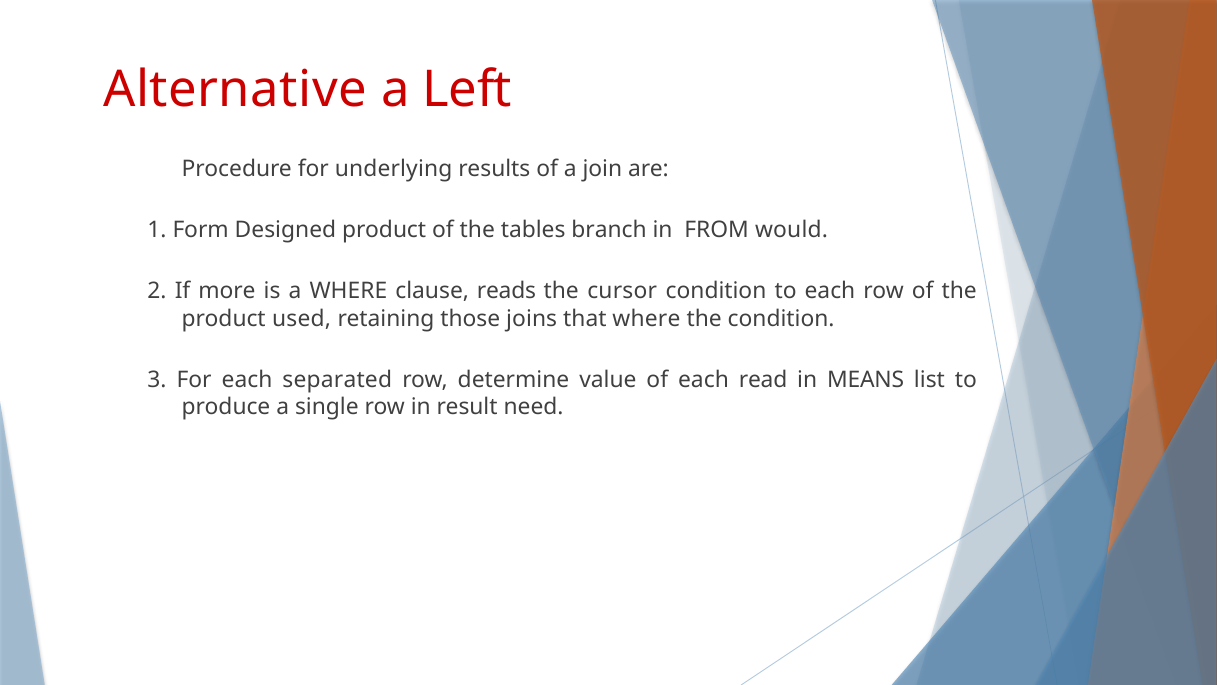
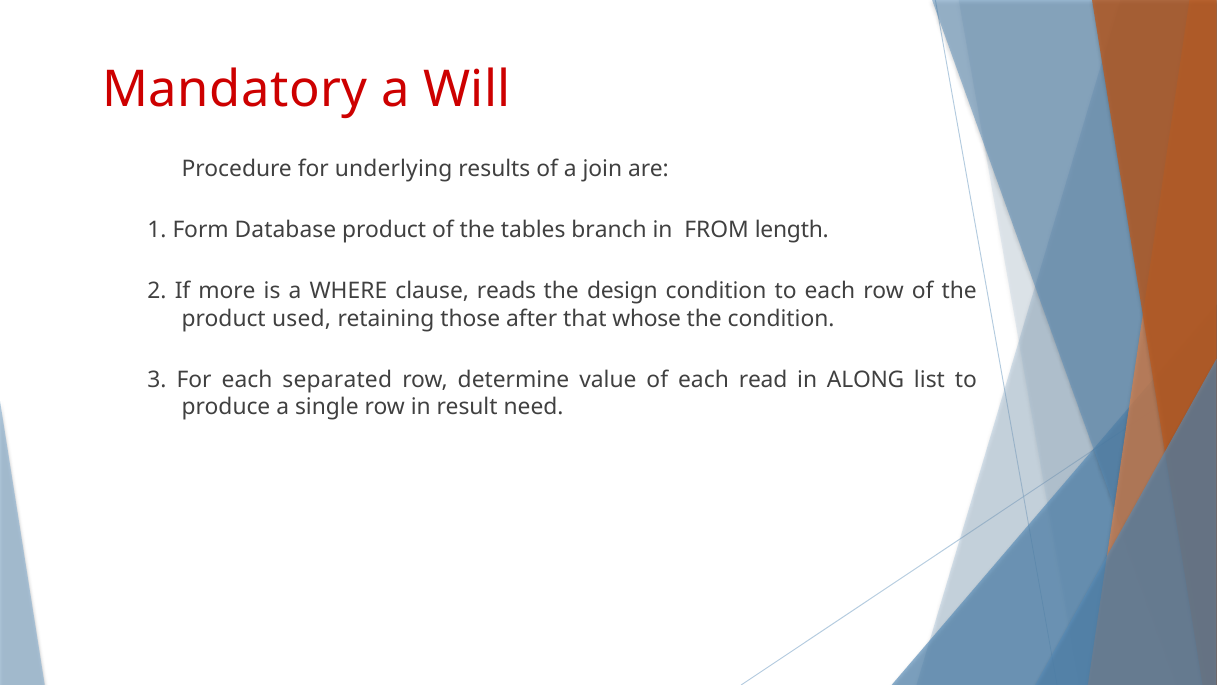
Alternative: Alternative -> Mandatory
Left: Left -> Will
Designed: Designed -> Database
would: would -> length
cursor: cursor -> design
joins: joins -> after
that where: where -> whose
MEANS: MEANS -> ALONG
